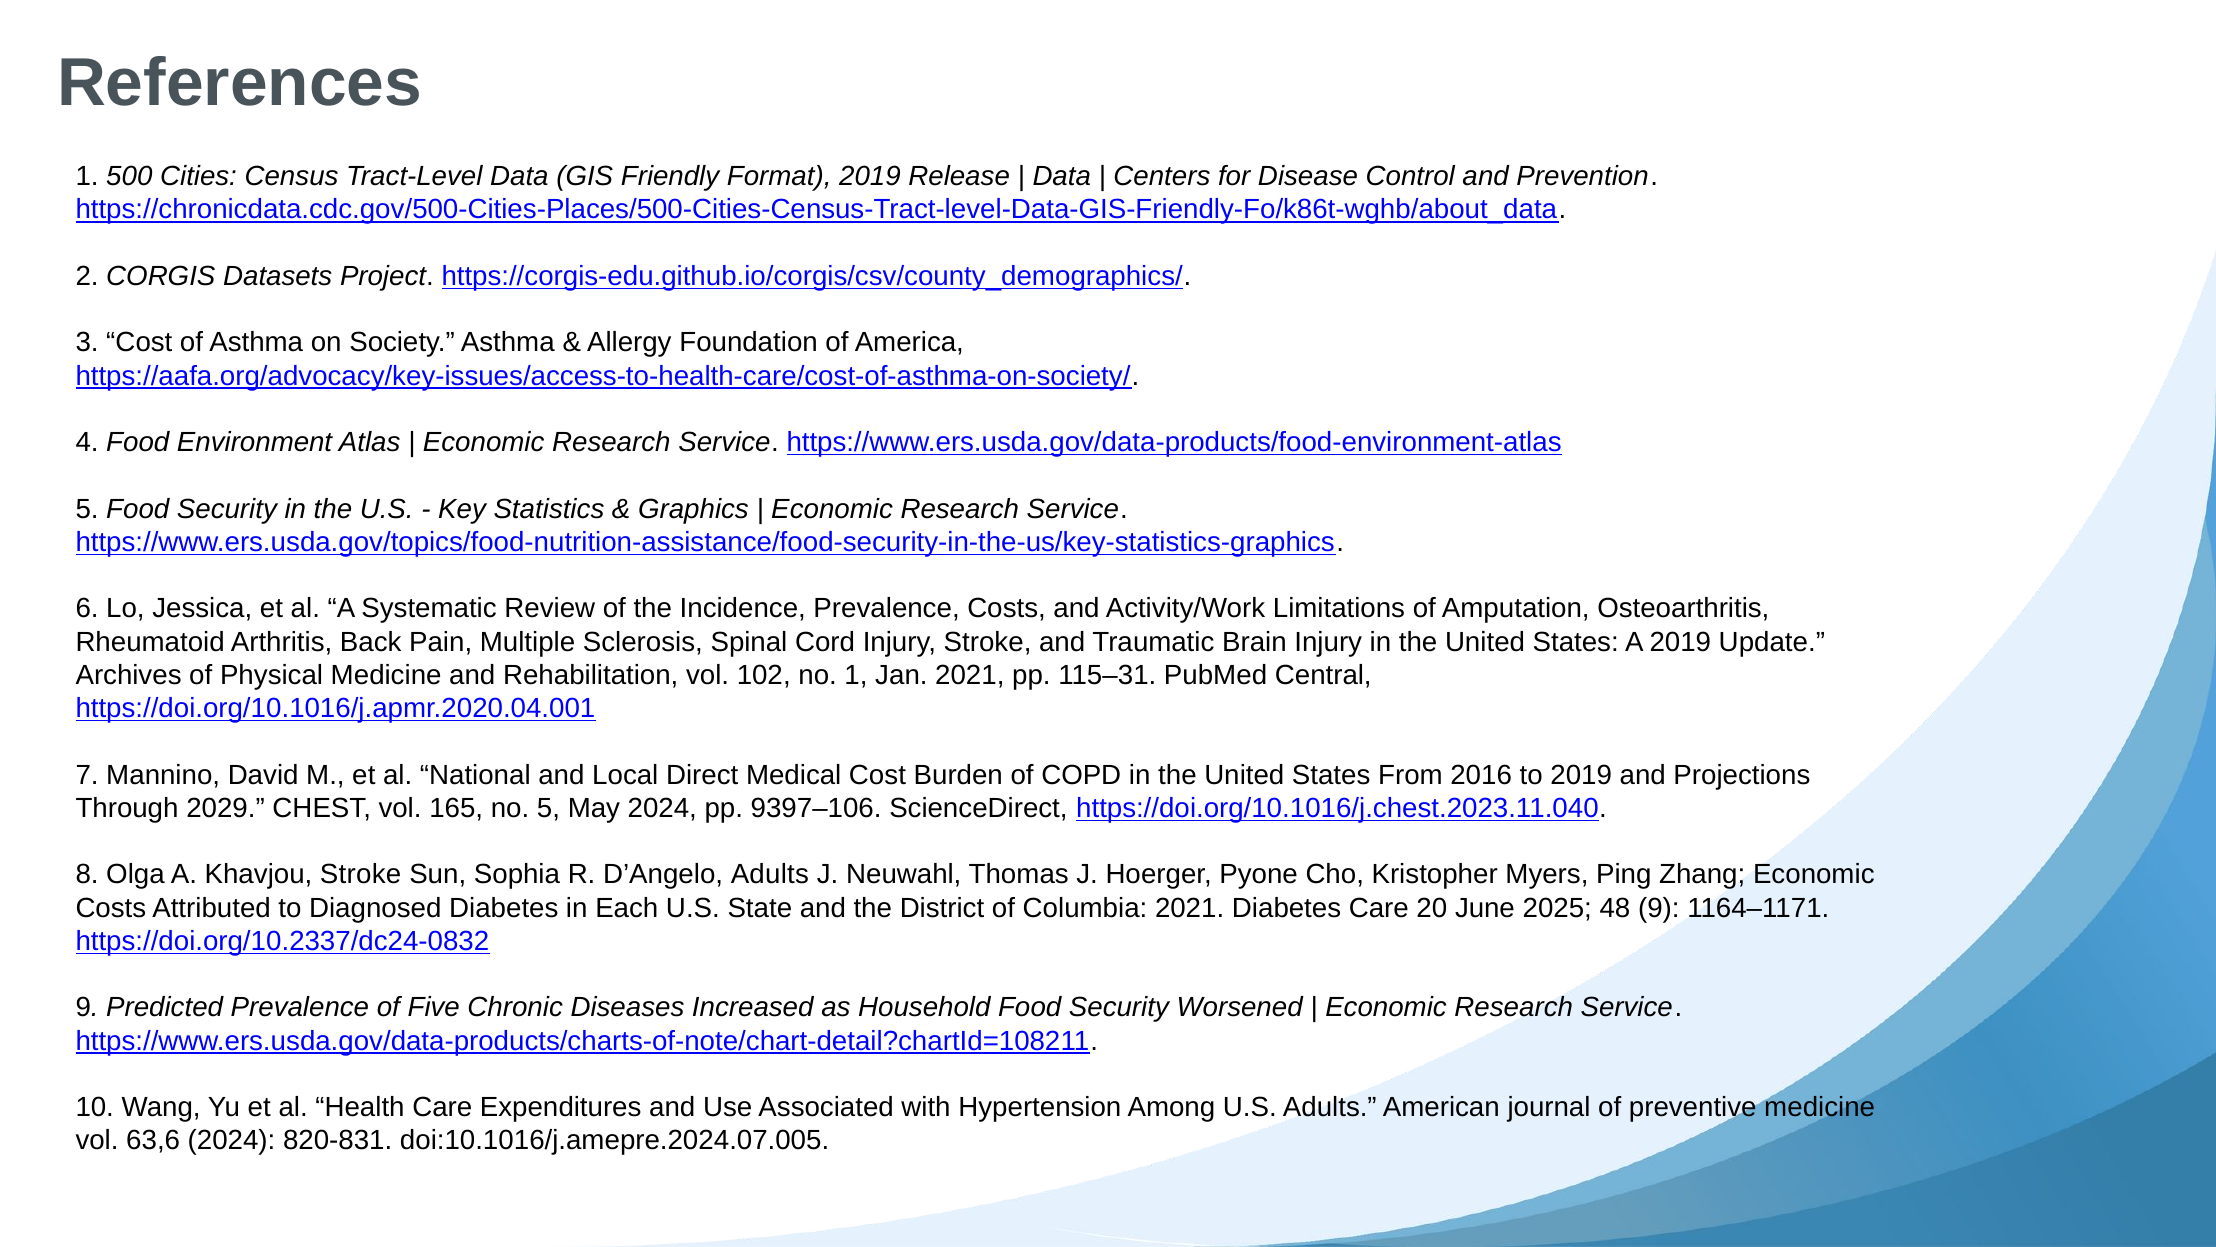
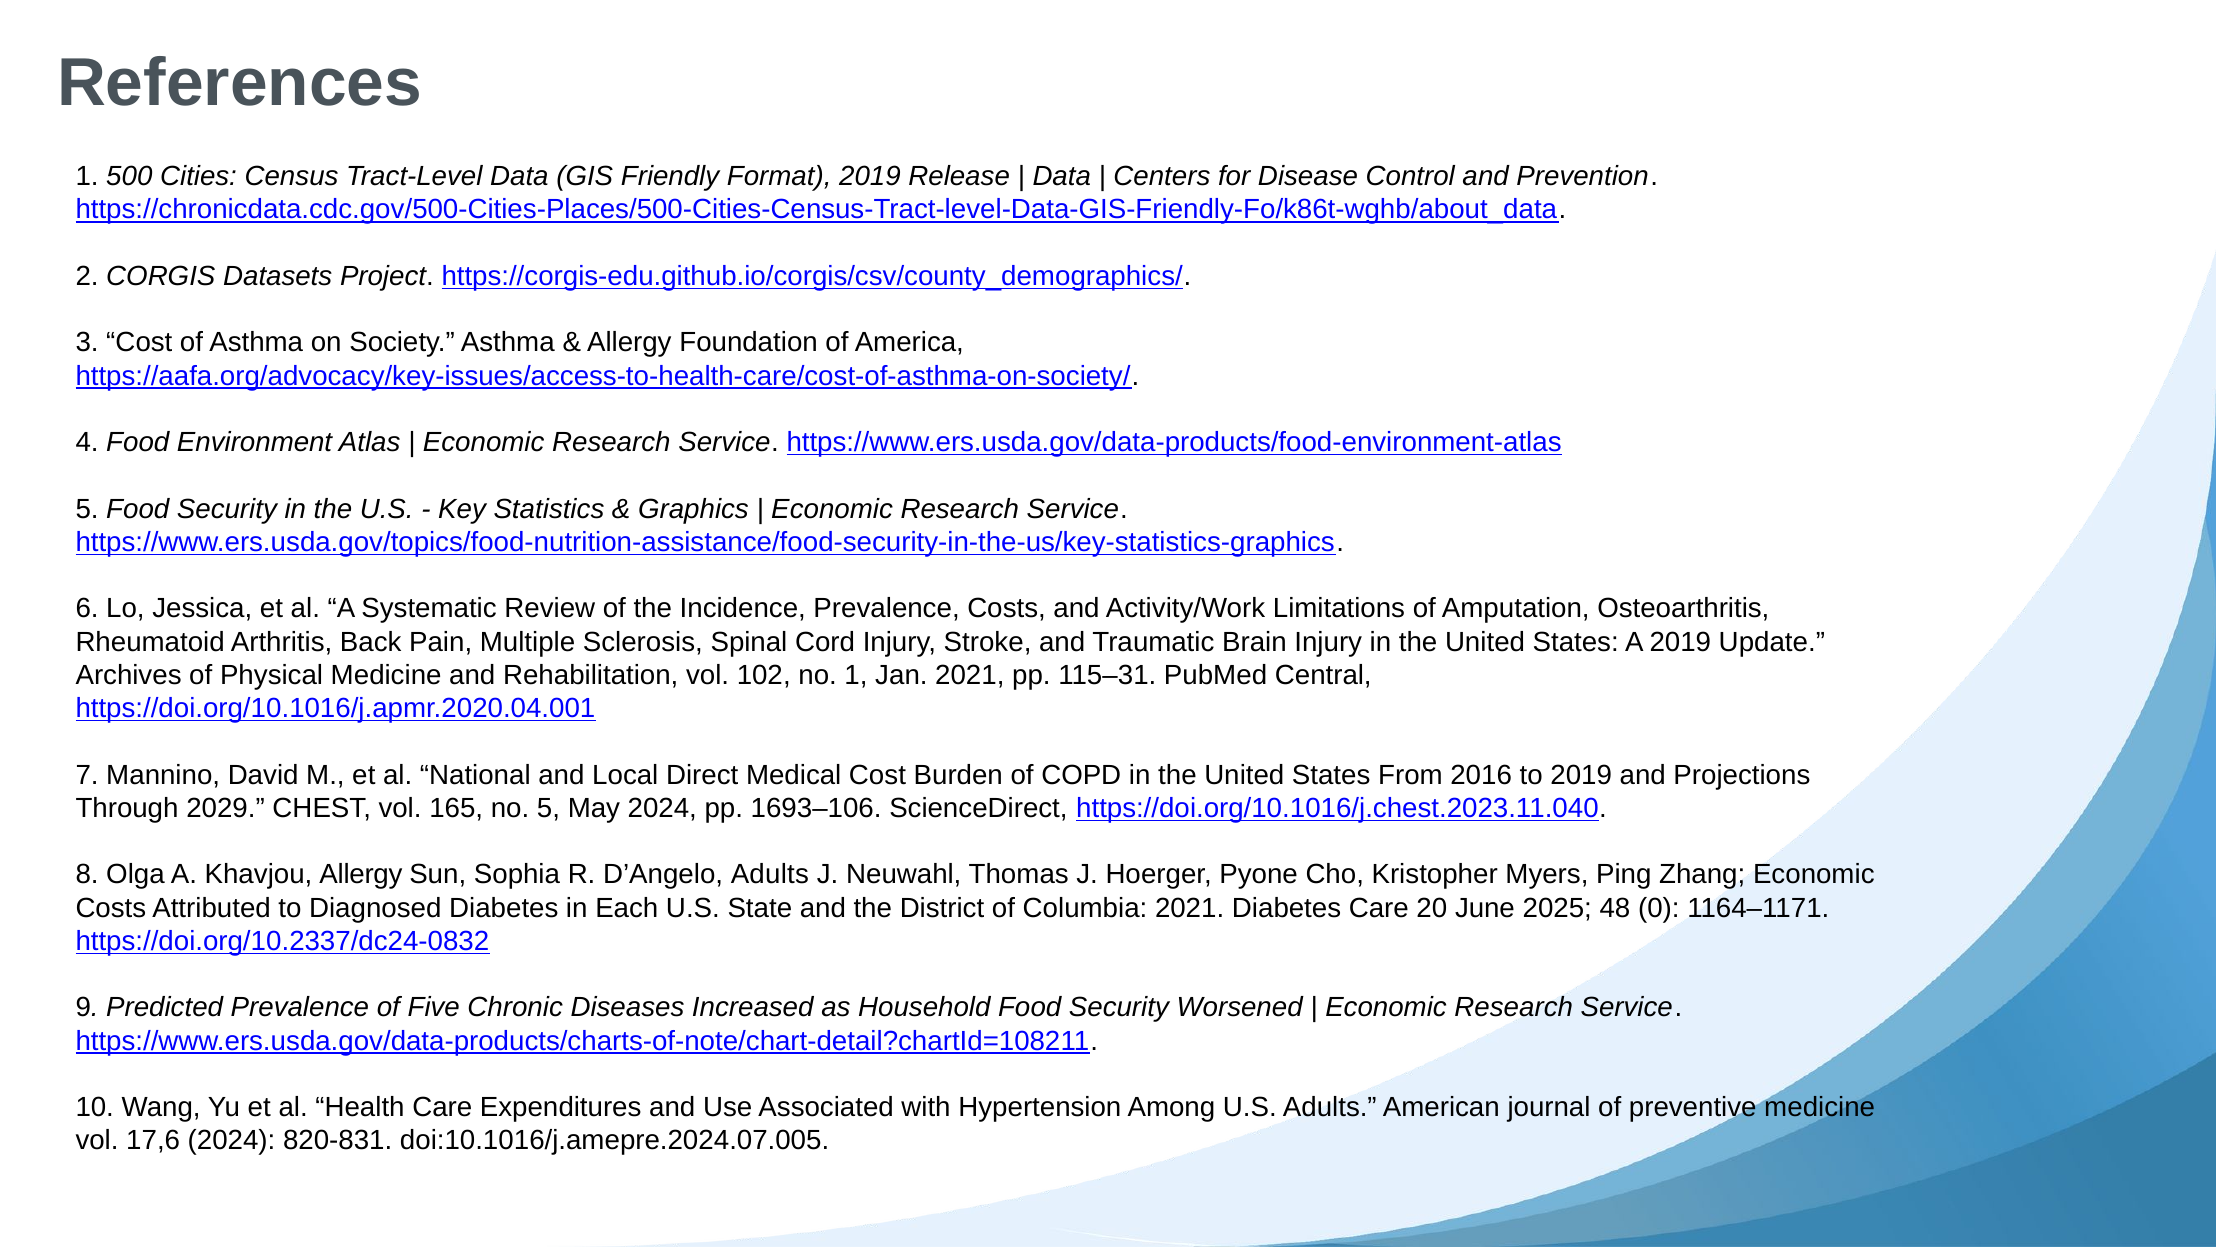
9397–106: 9397–106 -> 1693–106
Khavjou Stroke: Stroke -> Allergy
48 9: 9 -> 0
63,6: 63,6 -> 17,6
